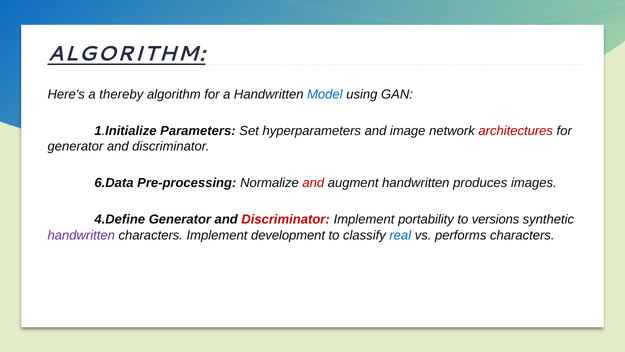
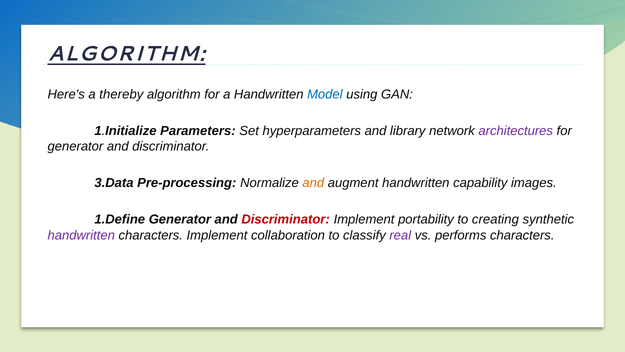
image: image -> library
architectures colour: red -> purple
6.Data: 6.Data -> 3.Data
and at (313, 183) colour: red -> orange
produces: produces -> capability
4.Define: 4.Define -> 1.Define
versions: versions -> creating
development: development -> collaboration
real colour: blue -> purple
